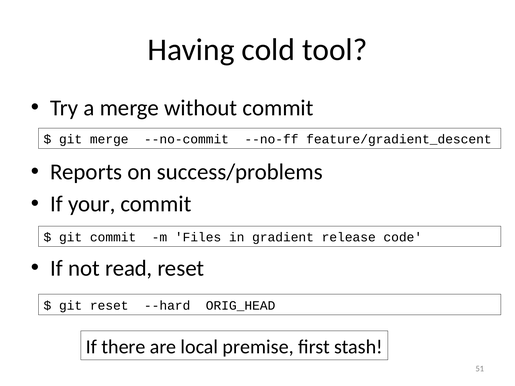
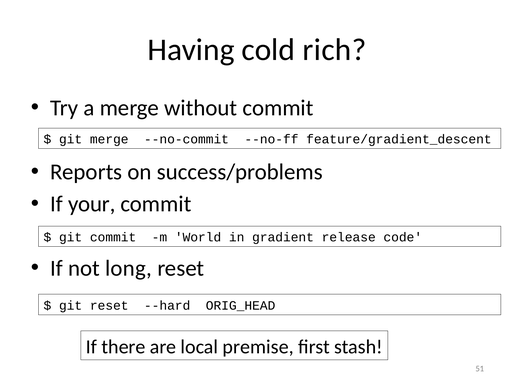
tool: tool -> rich
Files: Files -> World
read: read -> long
